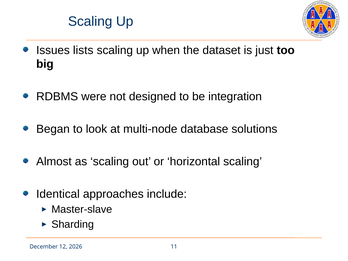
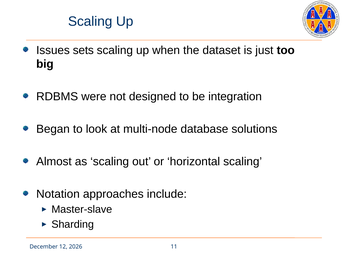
lists: lists -> sets
Identical: Identical -> Notation
